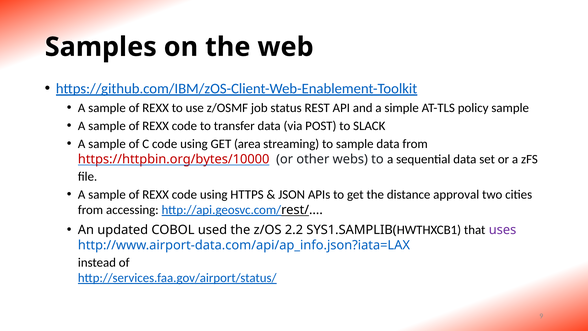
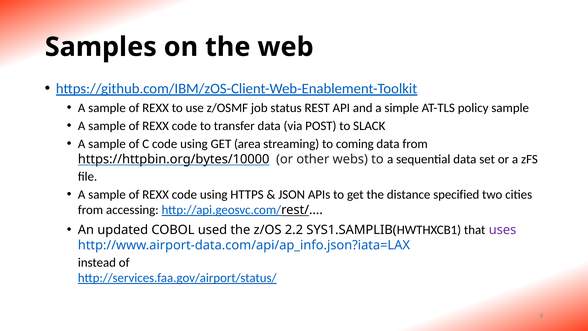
to sample: sample -> coming
https://httpbin.org/bytes/10000 colour: red -> black
approval: approval -> specified
